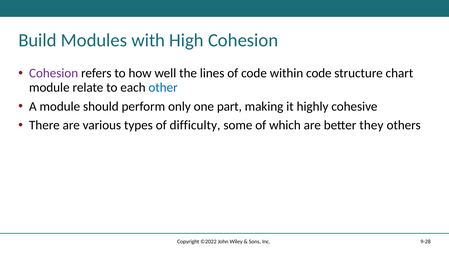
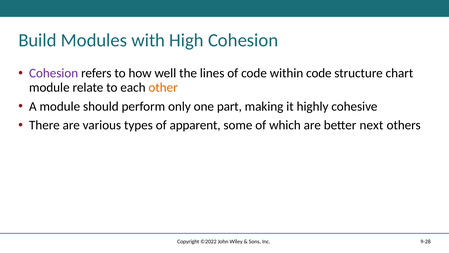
other colour: blue -> orange
difficulty: difficulty -> apparent
they: they -> next
